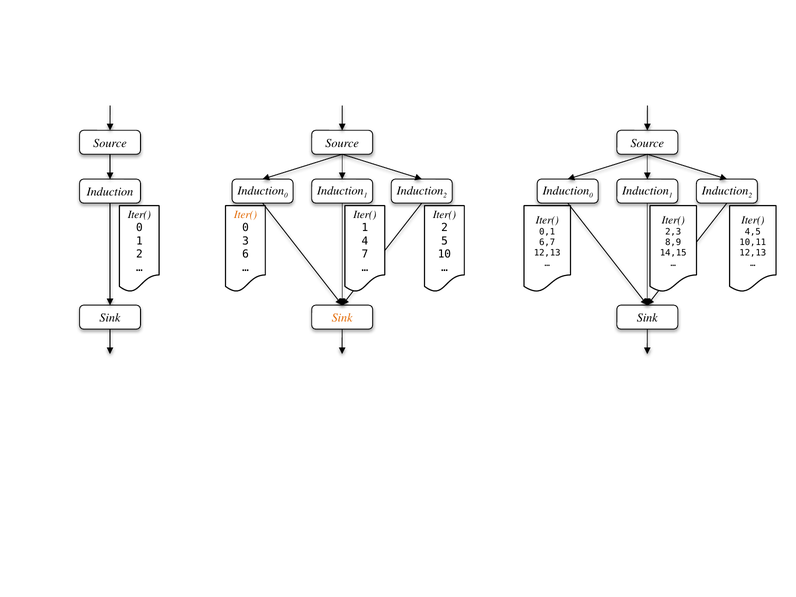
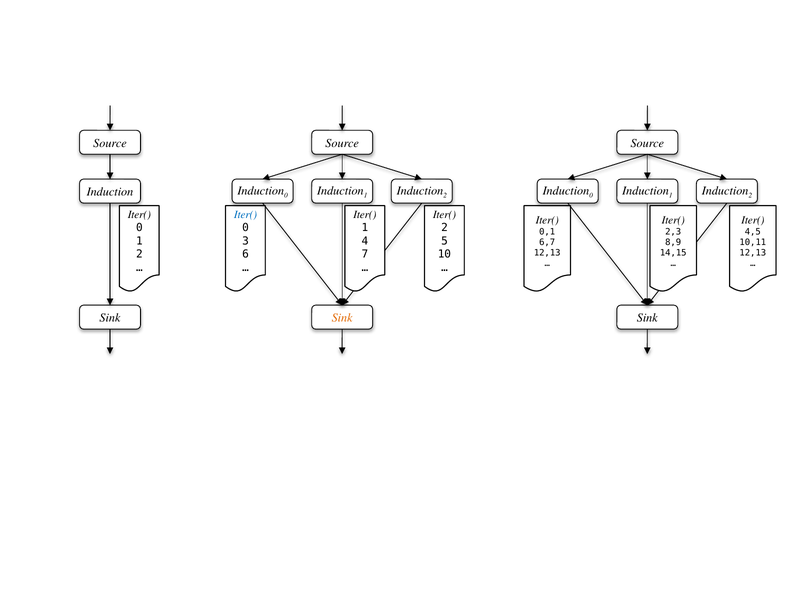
Iter( at (245, 214) colour: orange -> blue
